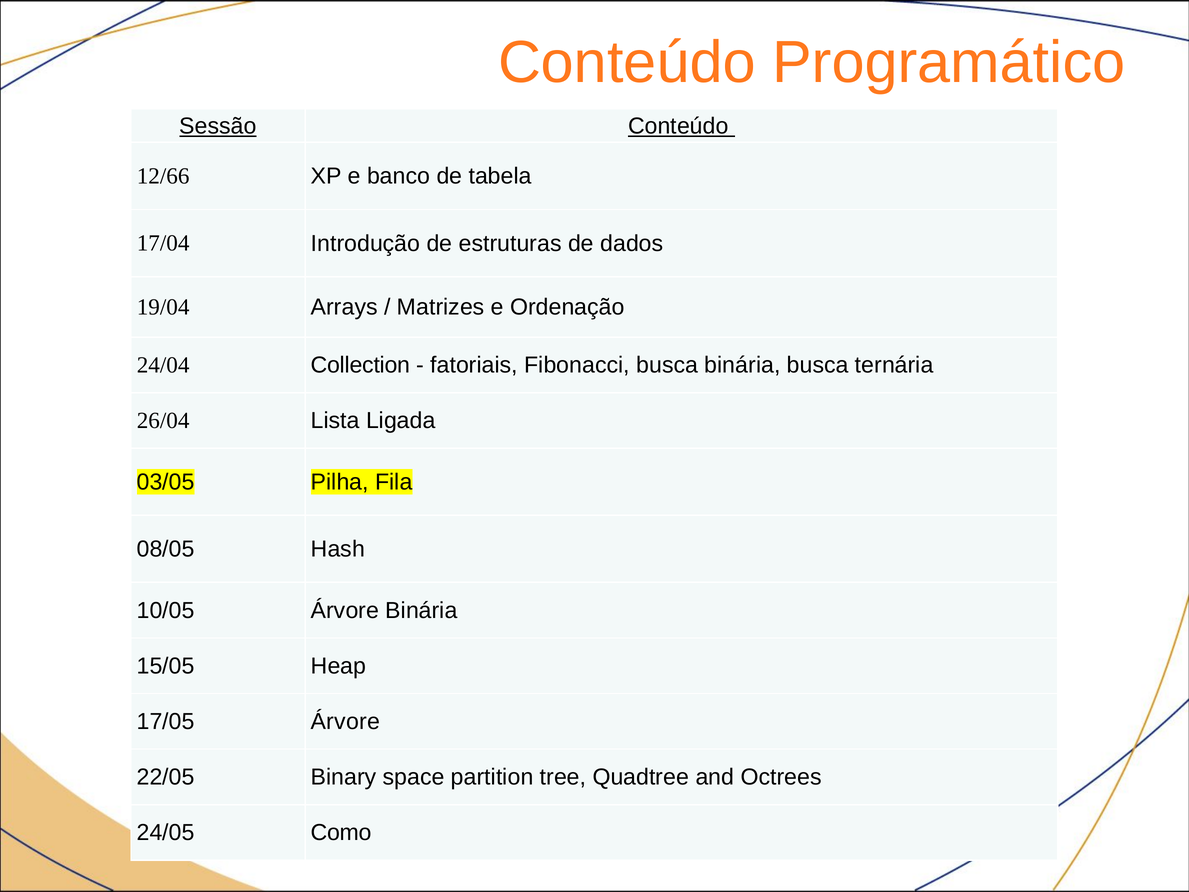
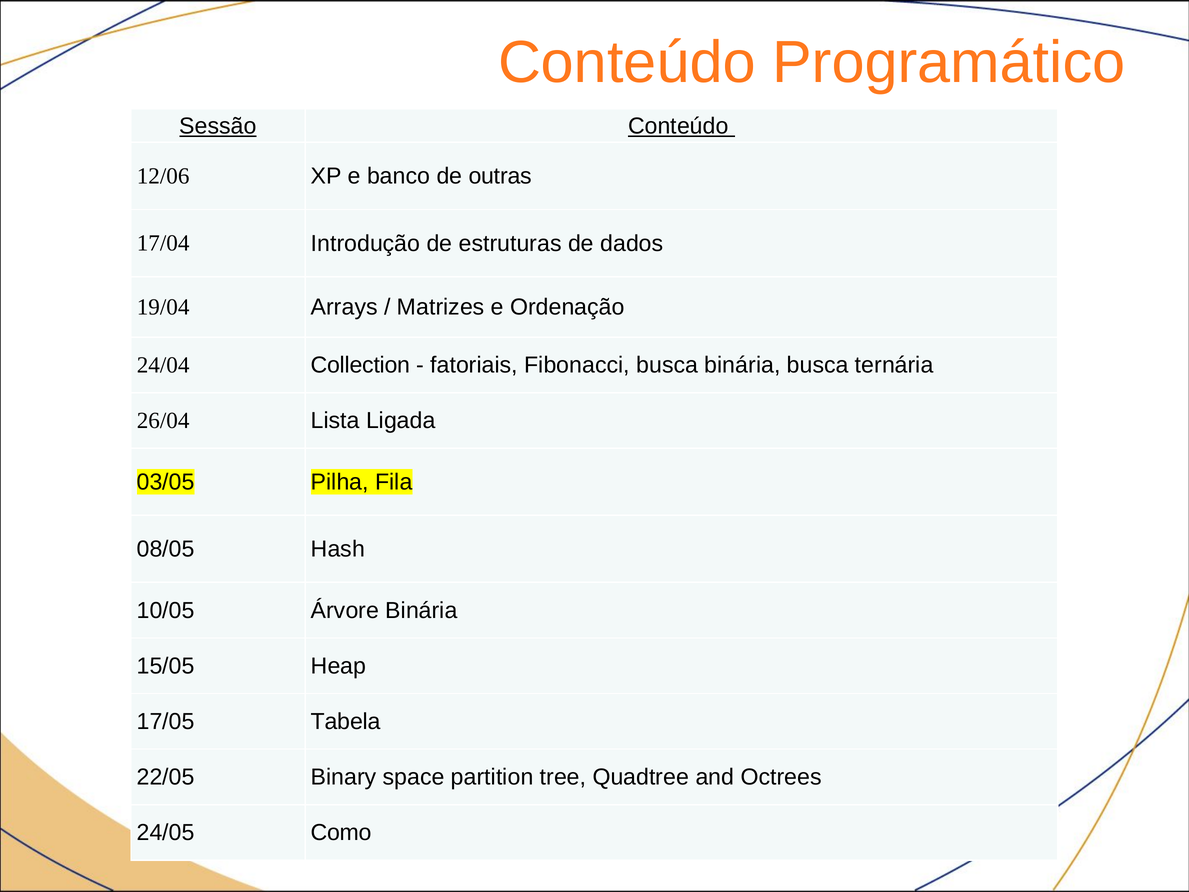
12/66: 12/66 -> 12/06
tabela: tabela -> outras
17/05 Árvore: Árvore -> Tabela
